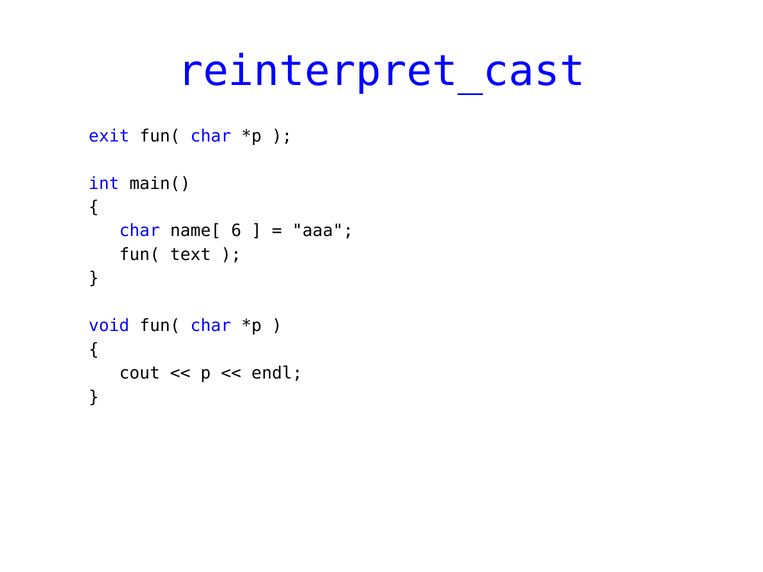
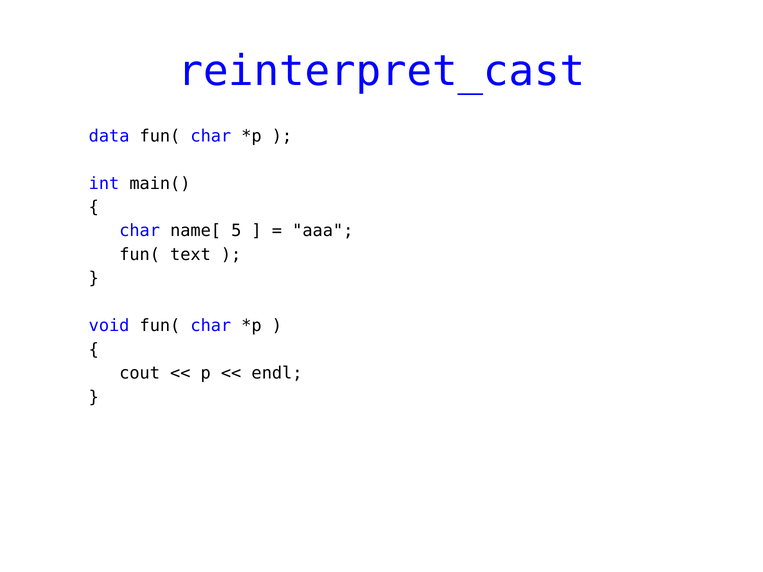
exit: exit -> data
6: 6 -> 5
